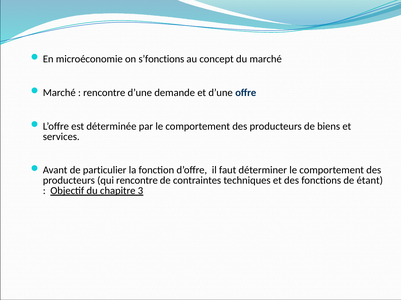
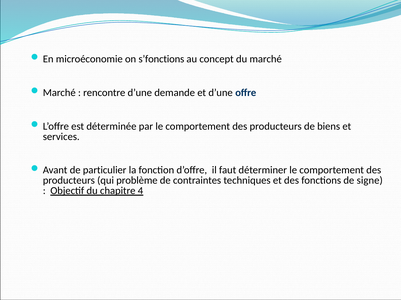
qui rencontre: rencontre -> problème
étant: étant -> signe
3: 3 -> 4
